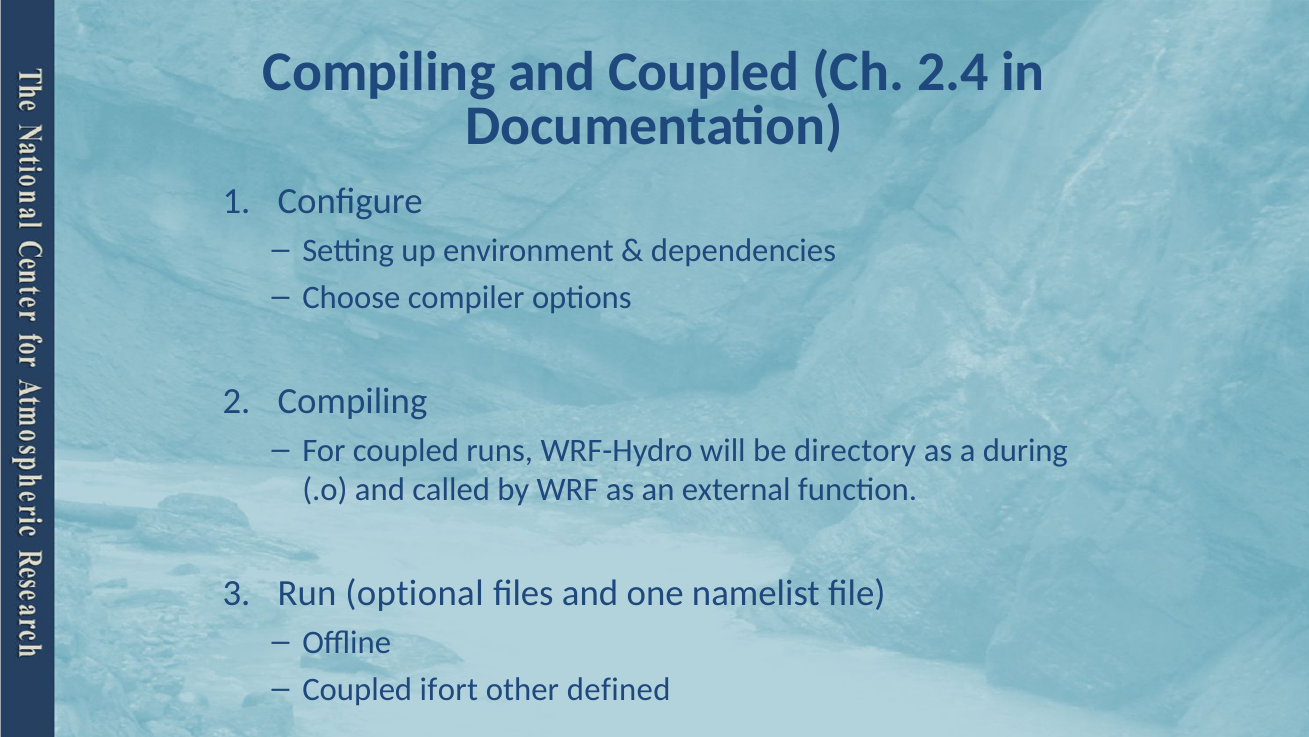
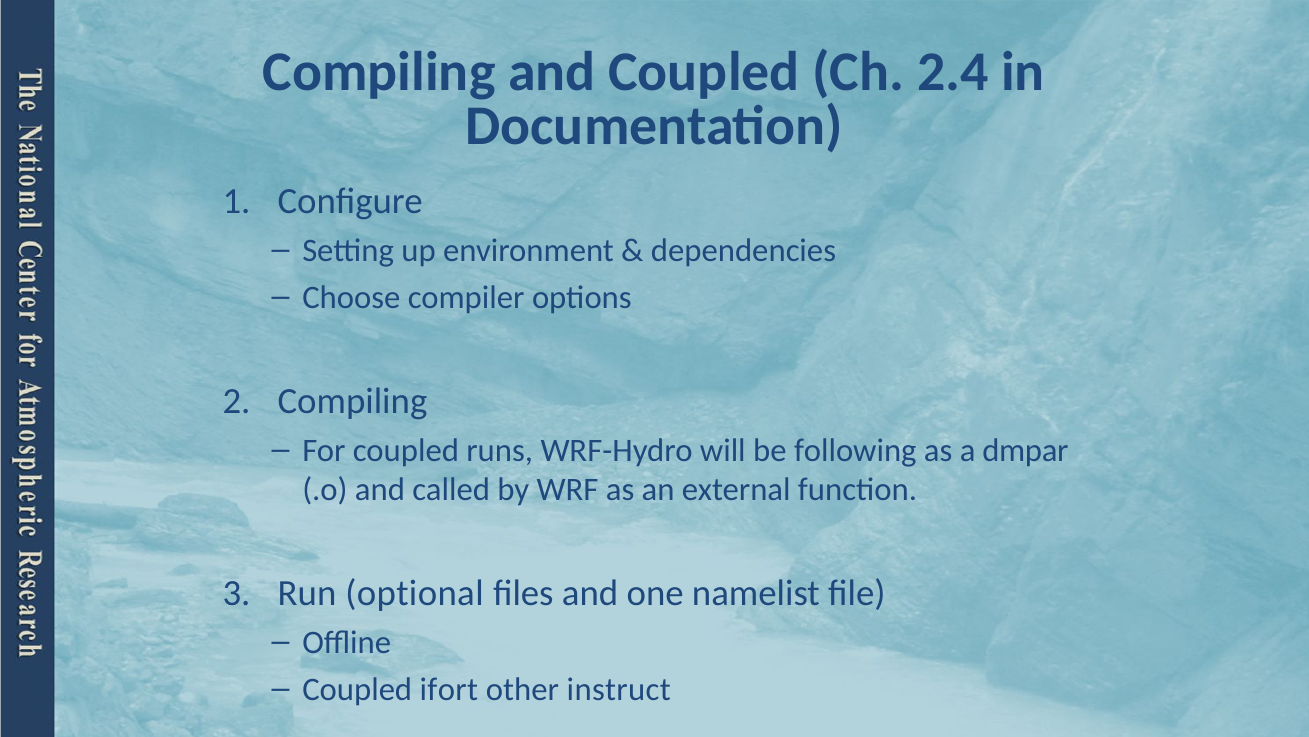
directory: directory -> following
during: during -> dmpar
defined: defined -> instruct
